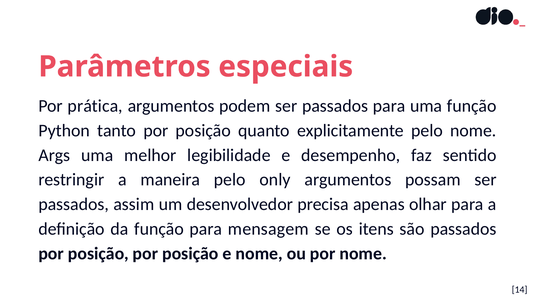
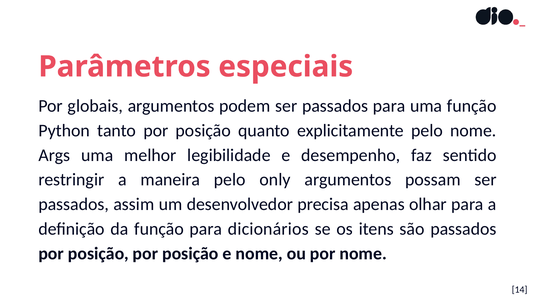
prática: prática -> globais
mensagem: mensagem -> dicionários
